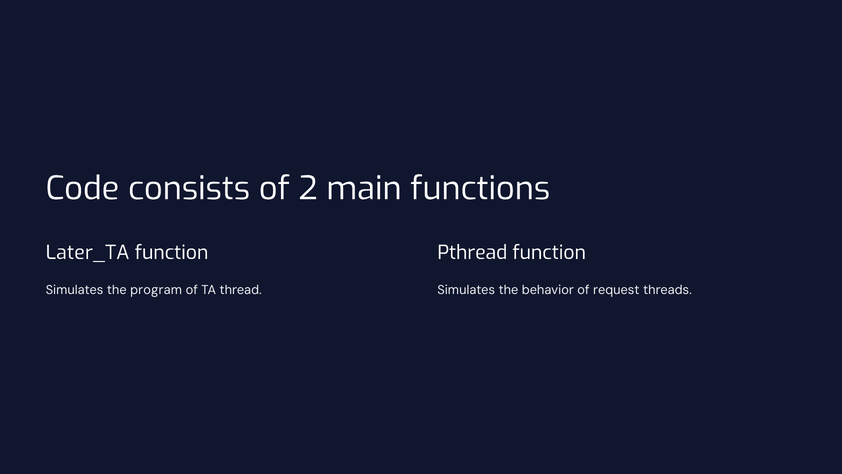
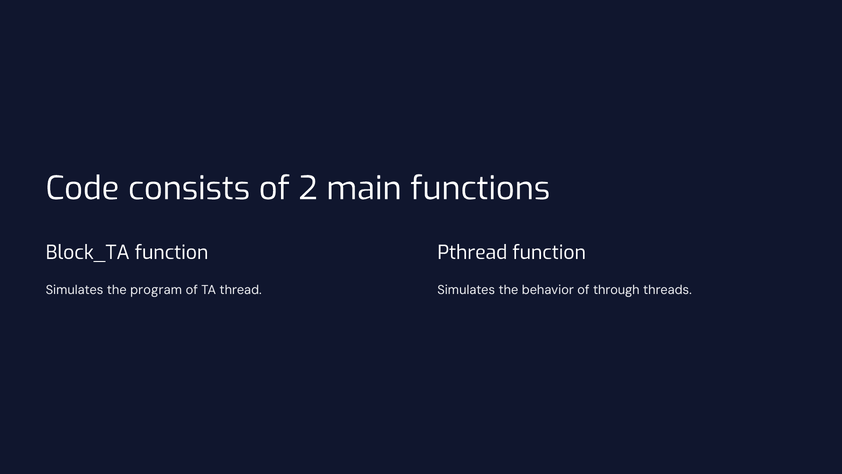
Later_TA: Later_TA -> Block_TA
request: request -> through
